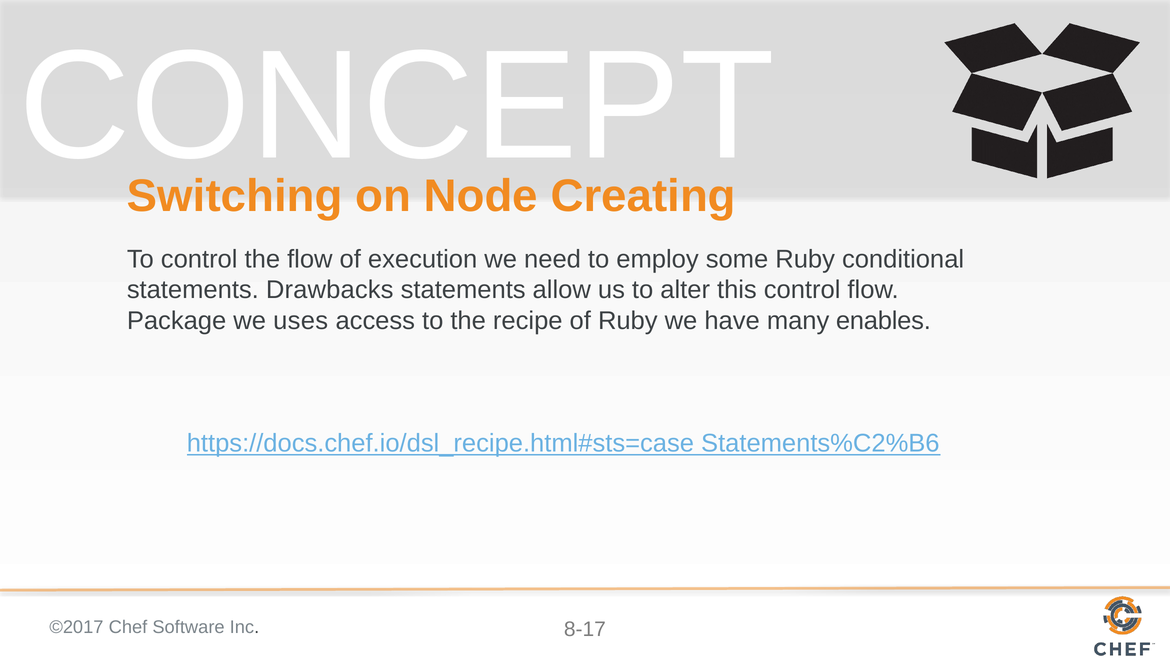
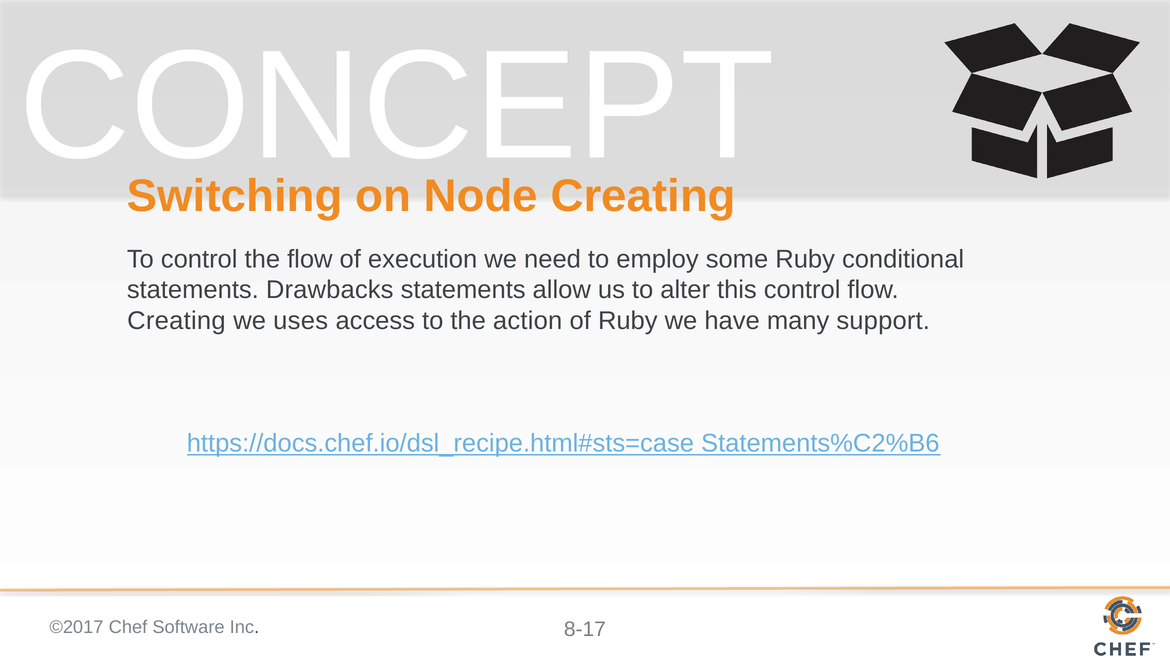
Package at (177, 321): Package -> Creating
recipe: recipe -> action
enables: enables -> support
